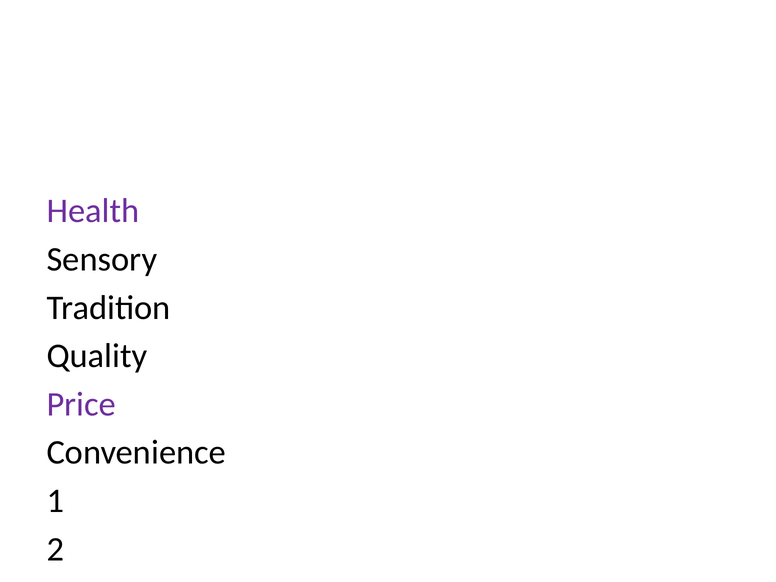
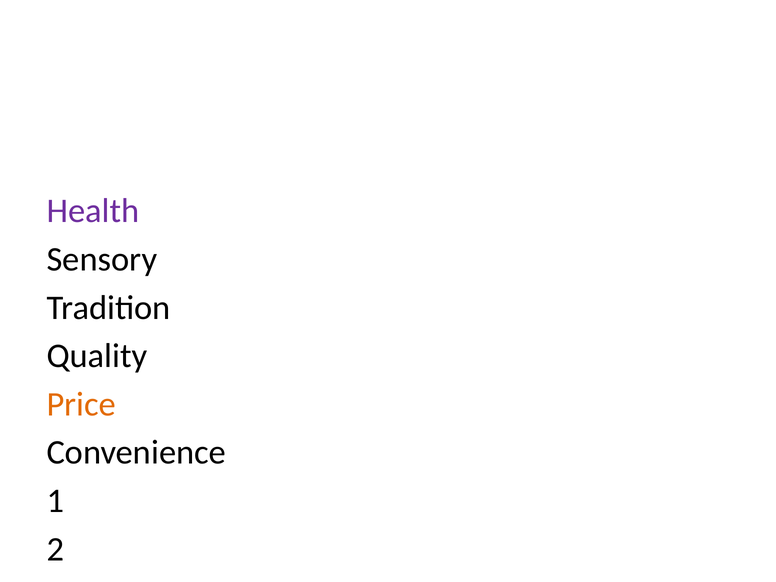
Price at (81, 404) colour: purple -> orange
